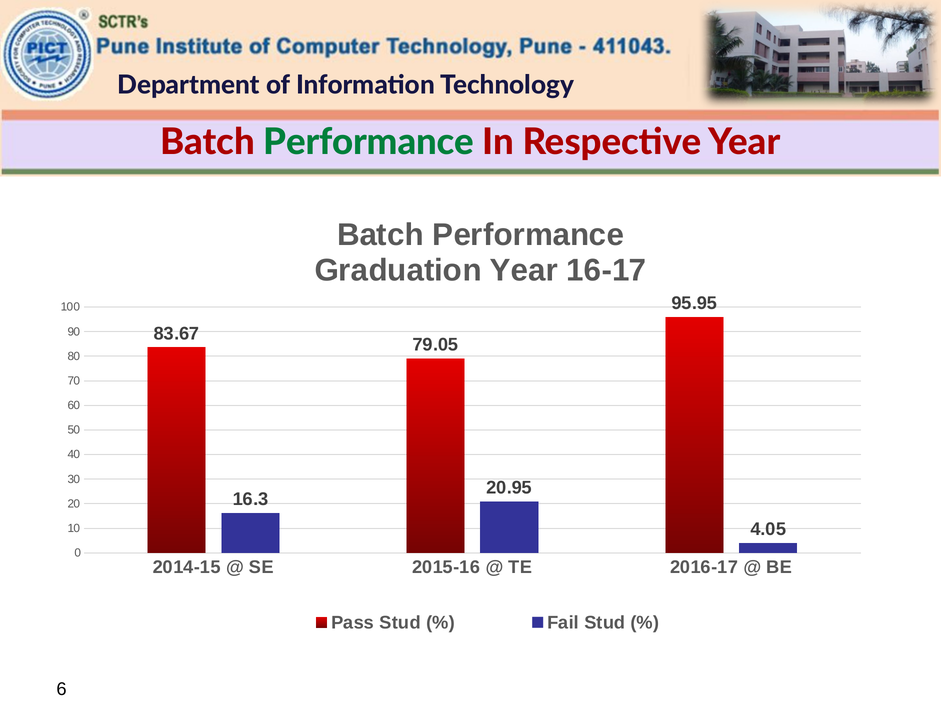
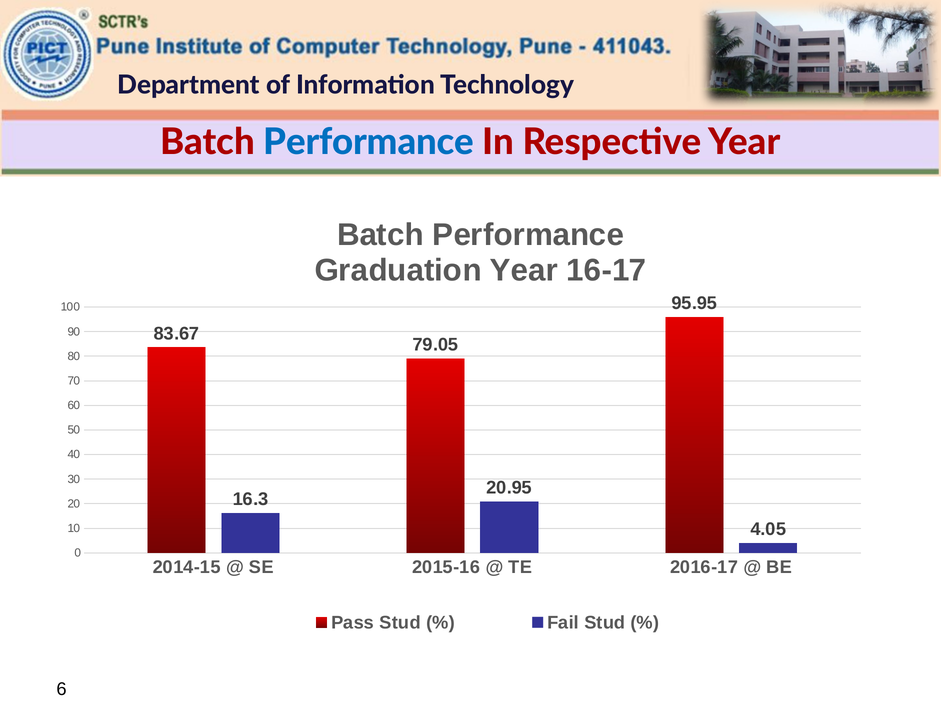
Performance at (369, 142) colour: green -> blue
